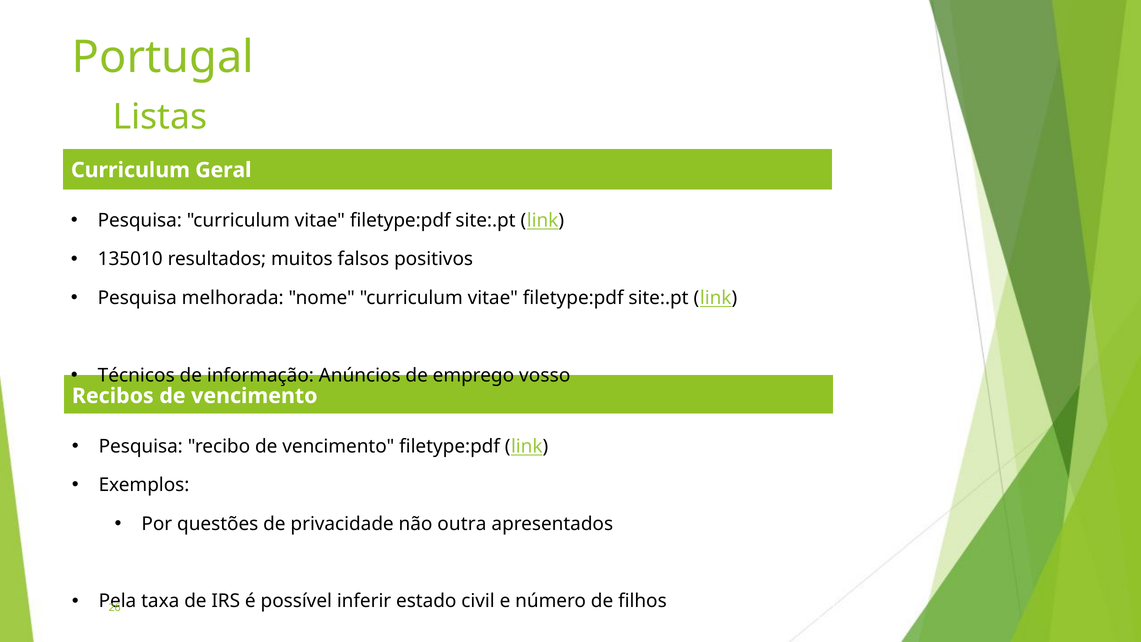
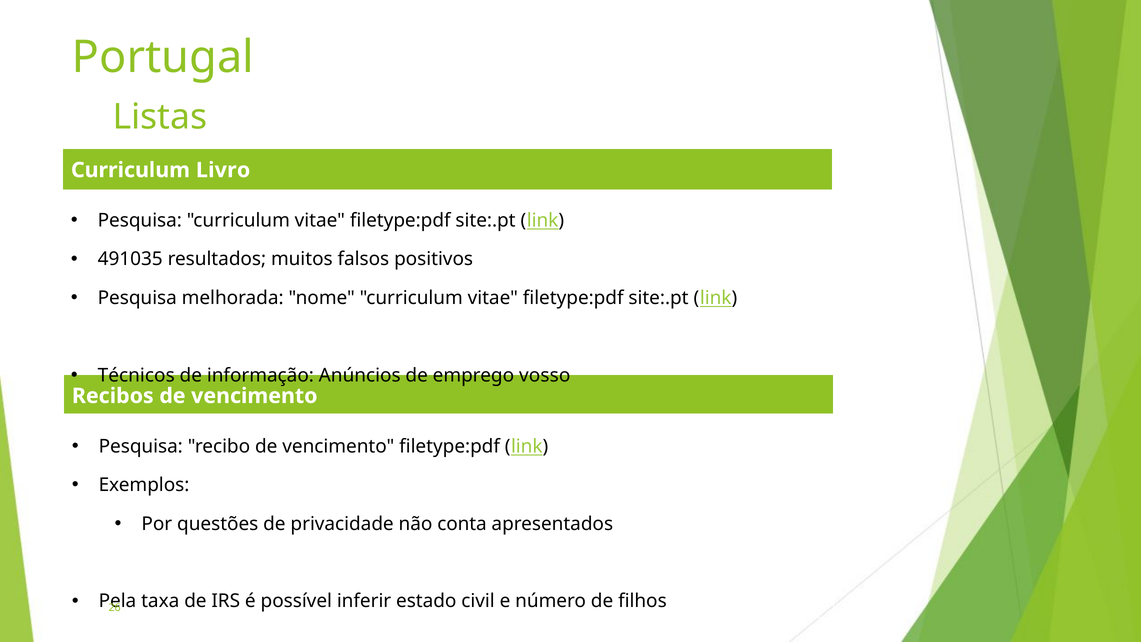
Geral: Geral -> Livro
135010: 135010 -> 491035
outra: outra -> conta
